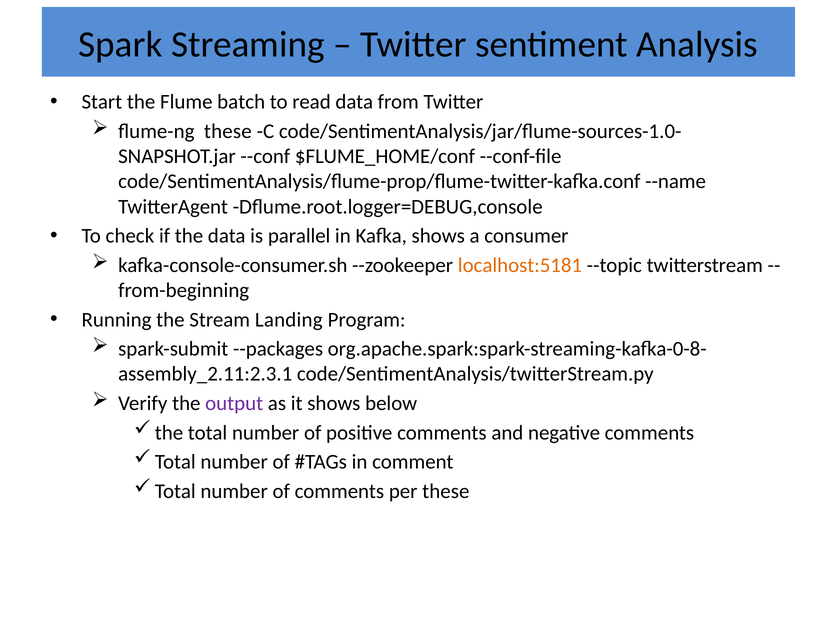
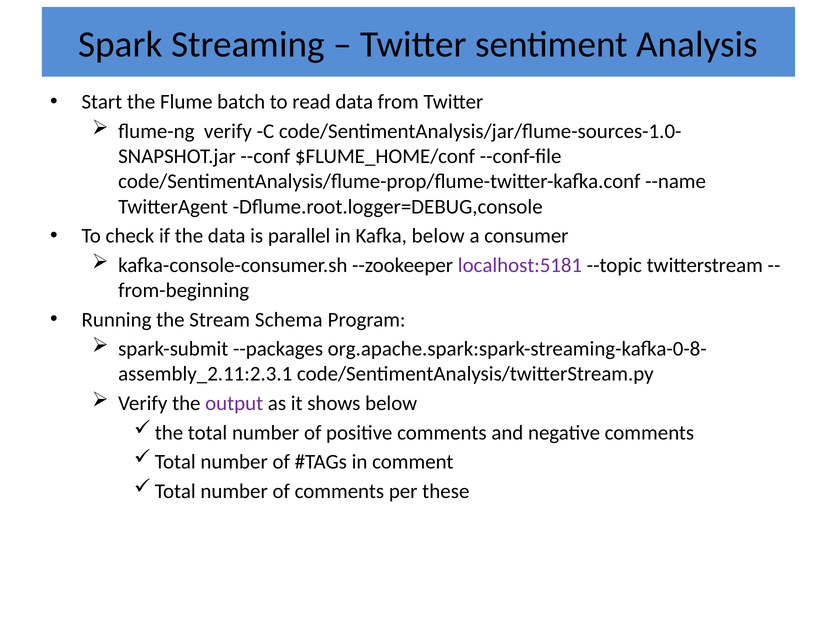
flume-ng these: these -> verify
Kafka shows: shows -> below
localhost:5181 colour: orange -> purple
Landing: Landing -> Schema
